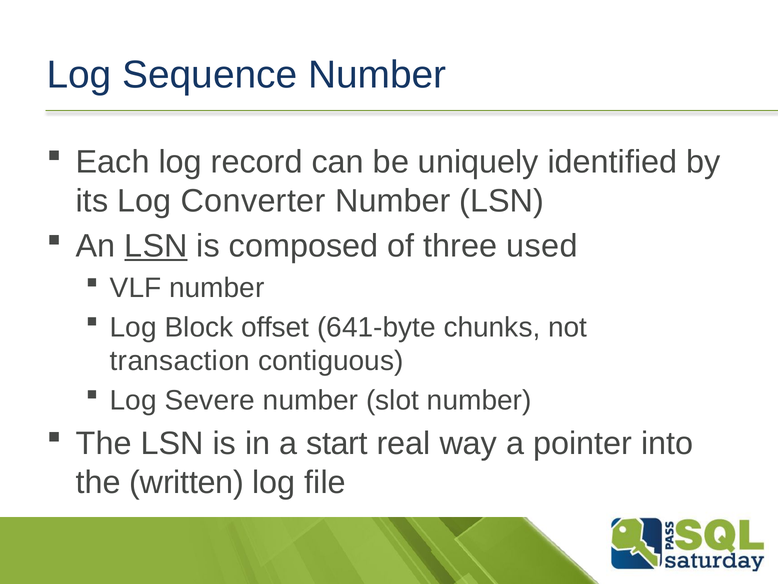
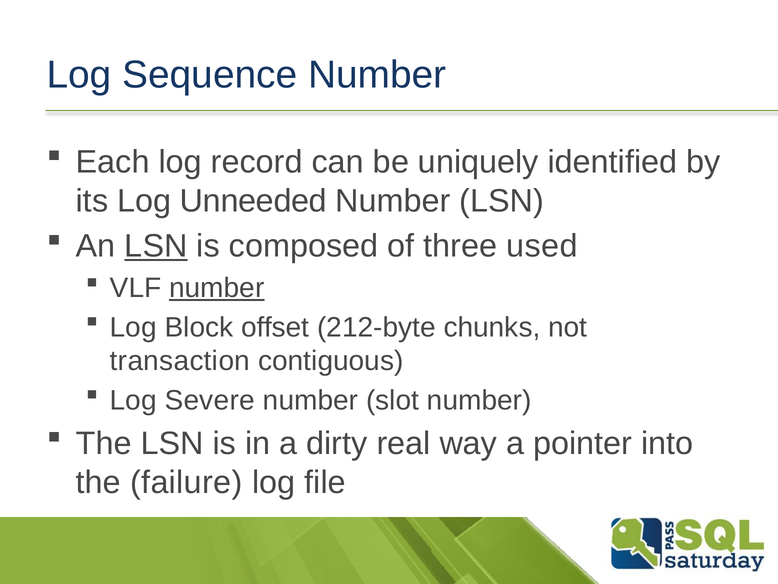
Converter: Converter -> Unneeded
number at (217, 288) underline: none -> present
641-byte: 641-byte -> 212-byte
start: start -> dirty
written: written -> failure
